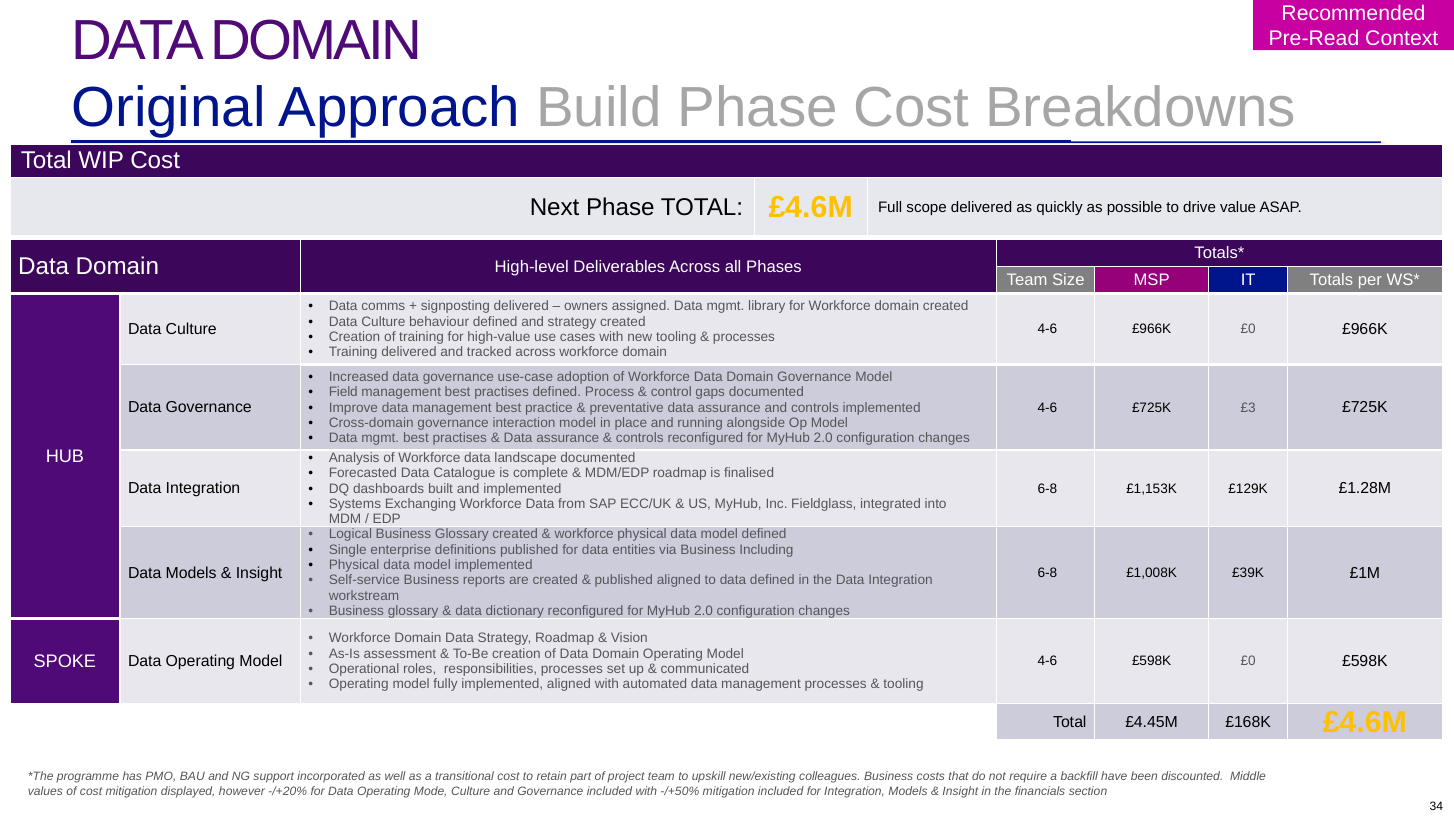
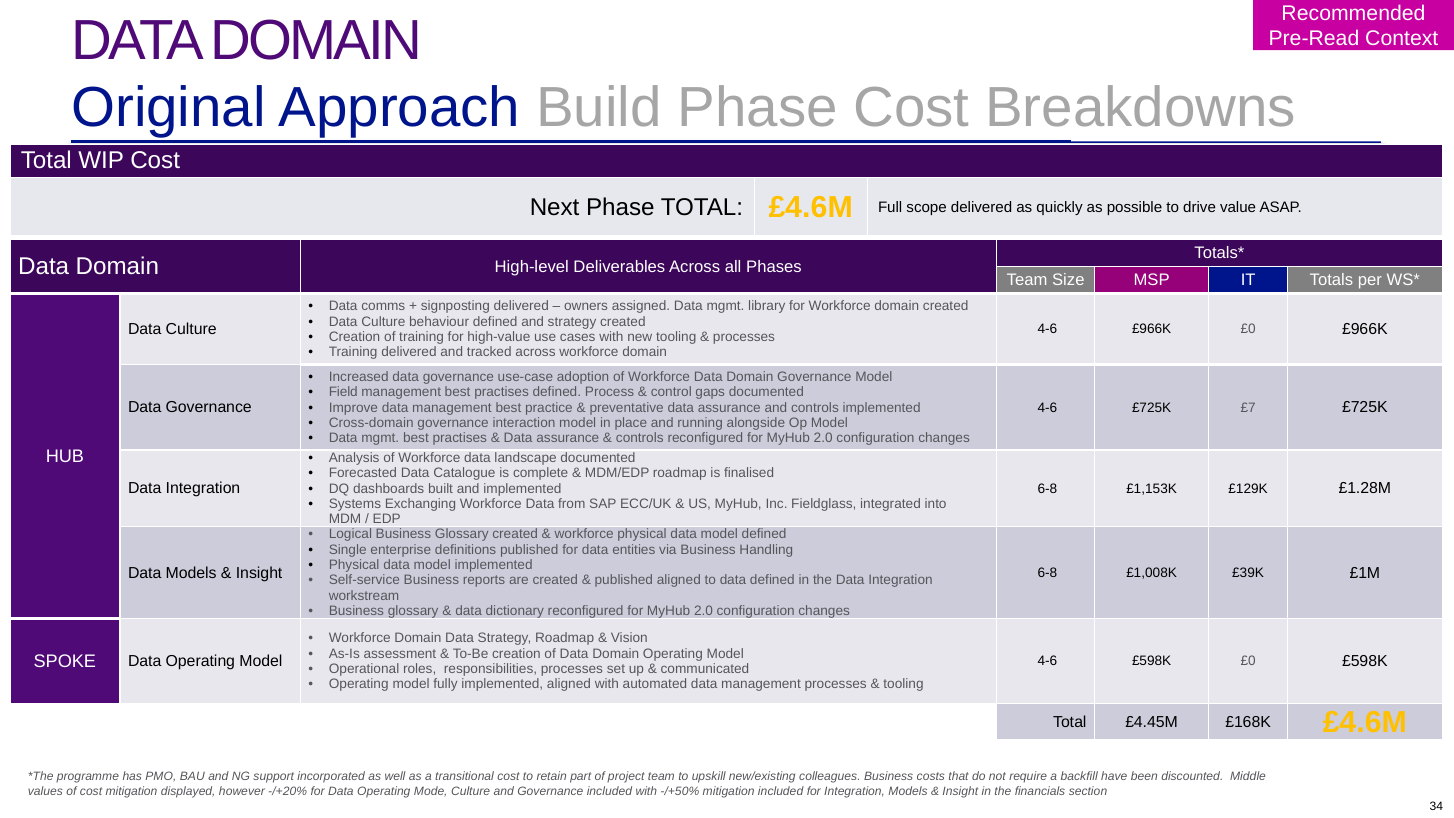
£3: £3 -> £7
Including: Including -> Handling
